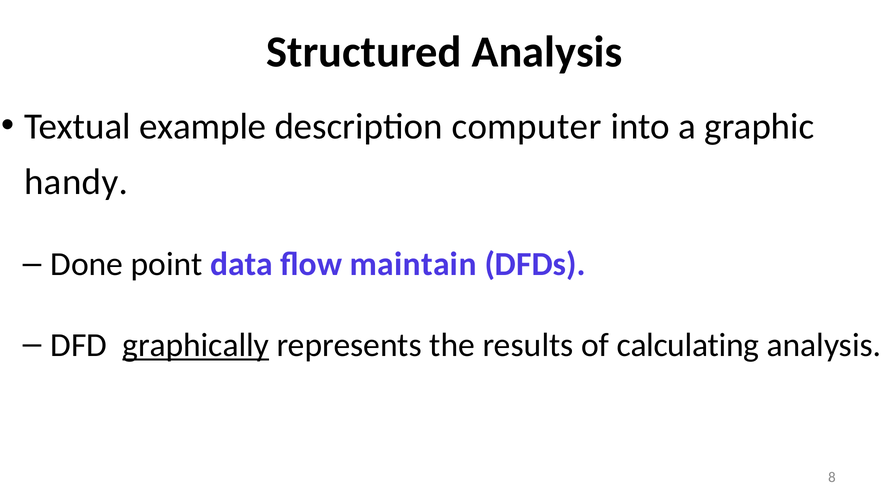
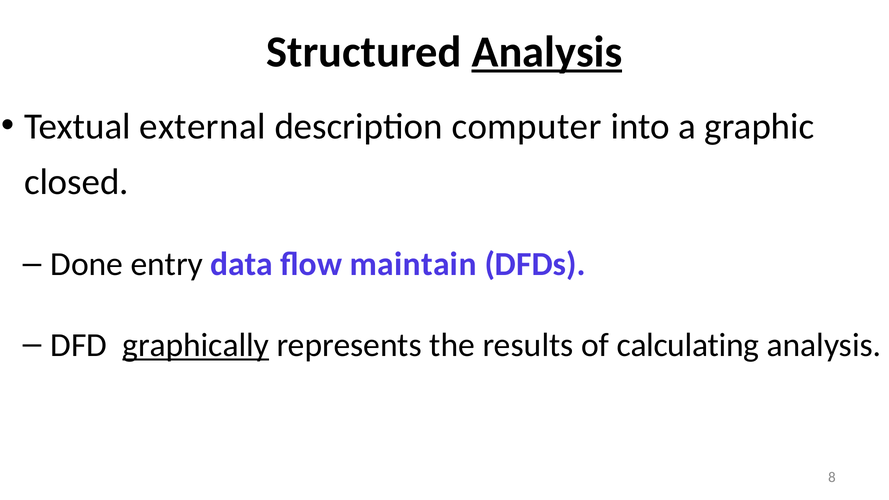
Analysis at (547, 52) underline: none -> present
example: example -> external
handy: handy -> closed
point: point -> entry
